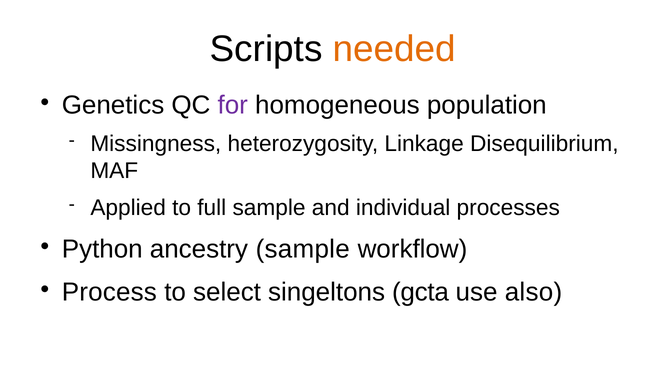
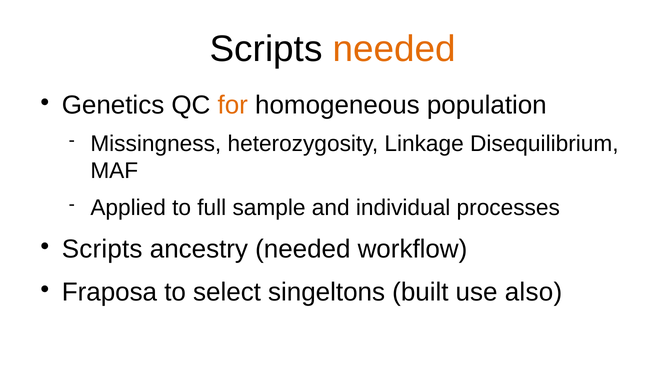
for colour: purple -> orange
Python at (102, 249): Python -> Scripts
ancestry sample: sample -> needed
Process: Process -> Fraposa
gcta: gcta -> built
